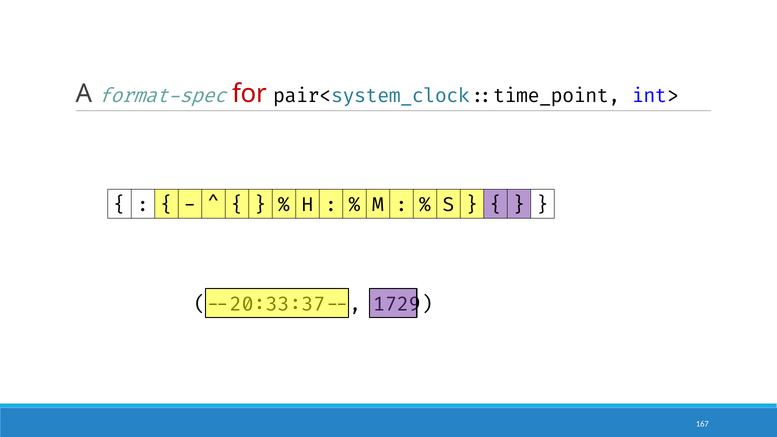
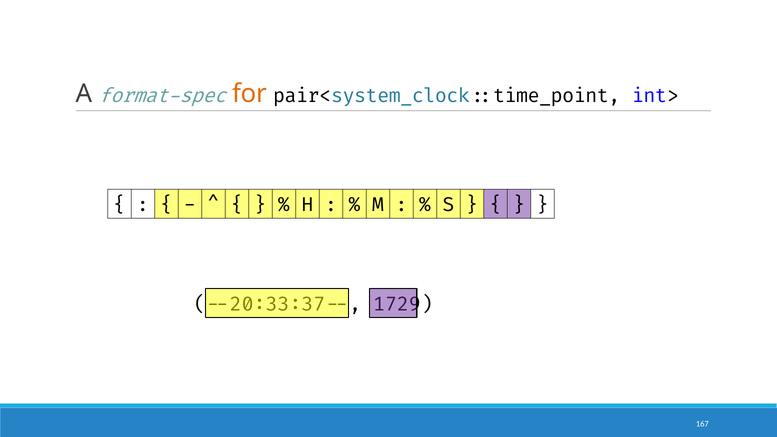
for colour: red -> orange
